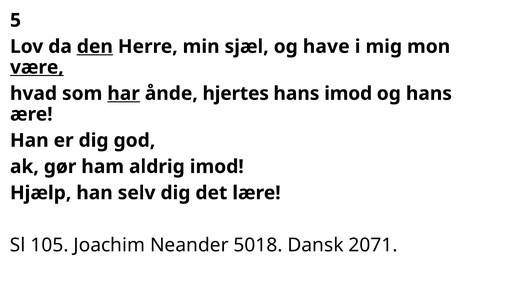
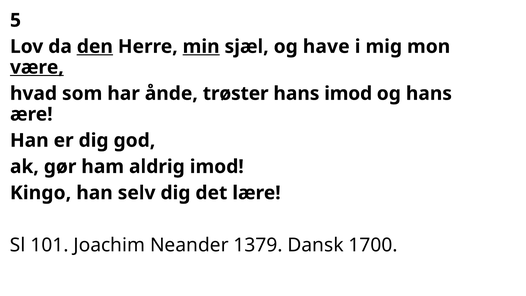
min underline: none -> present
har underline: present -> none
hjertes: hjertes -> trøster
Hjælp: Hjælp -> Kingo
105: 105 -> 101
5018: 5018 -> 1379
2071: 2071 -> 1700
